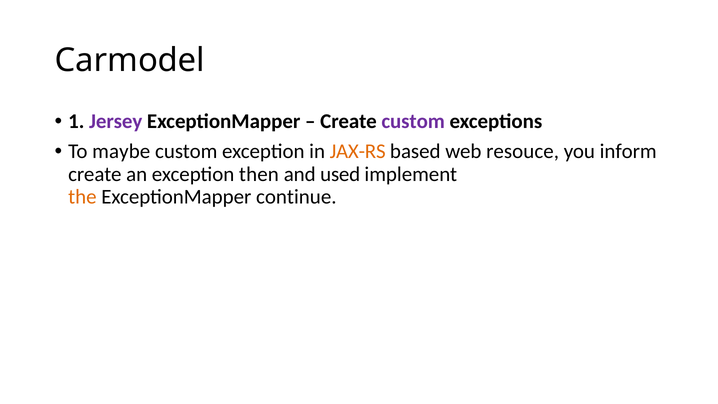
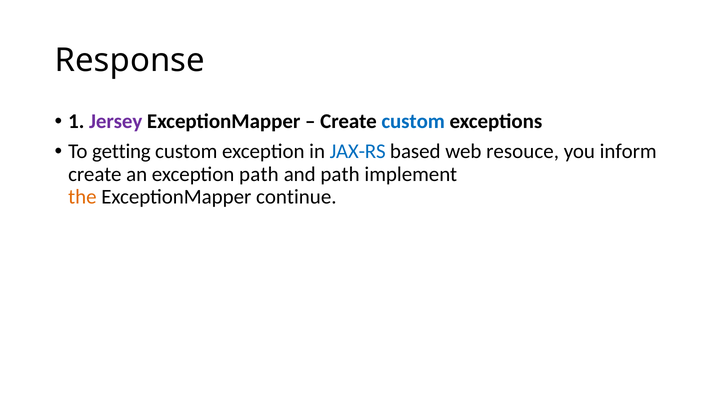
Carmodel: Carmodel -> Response
custom at (413, 121) colour: purple -> blue
maybe: maybe -> getting
JAX-RS colour: orange -> blue
exception then: then -> path
and used: used -> path
